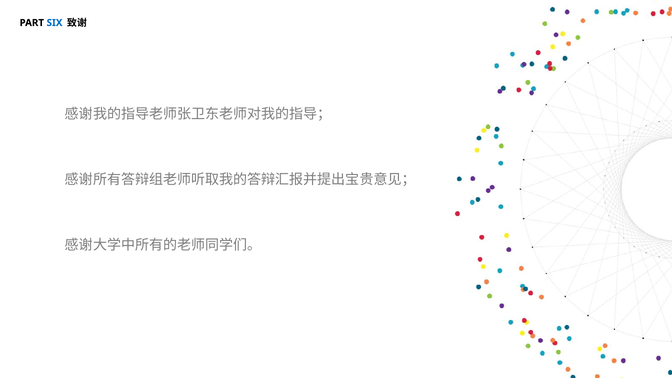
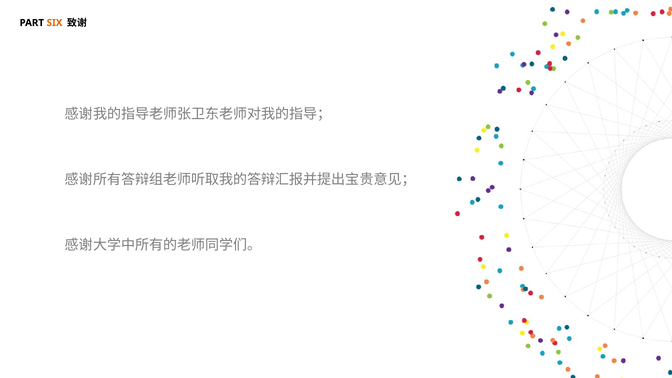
SIX colour: blue -> orange
